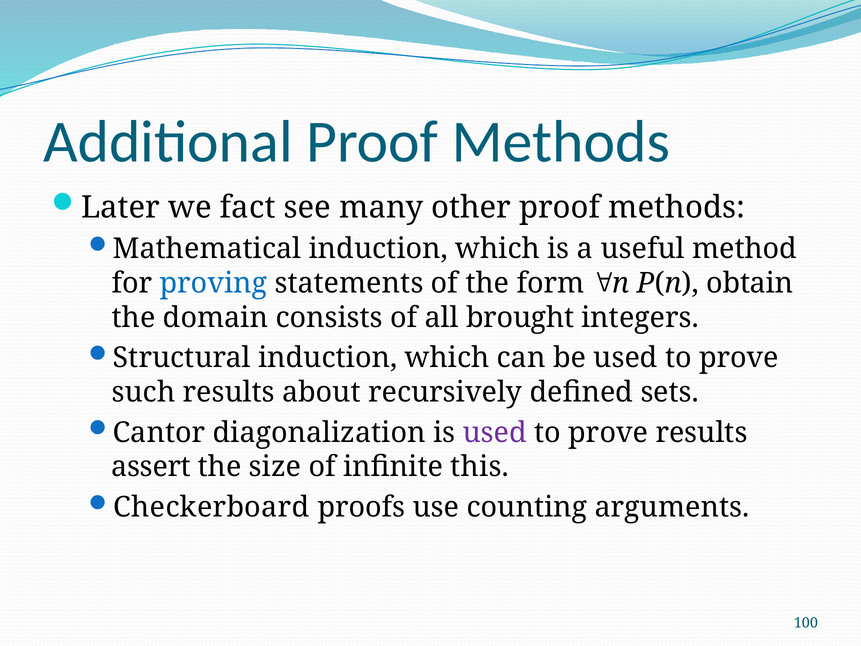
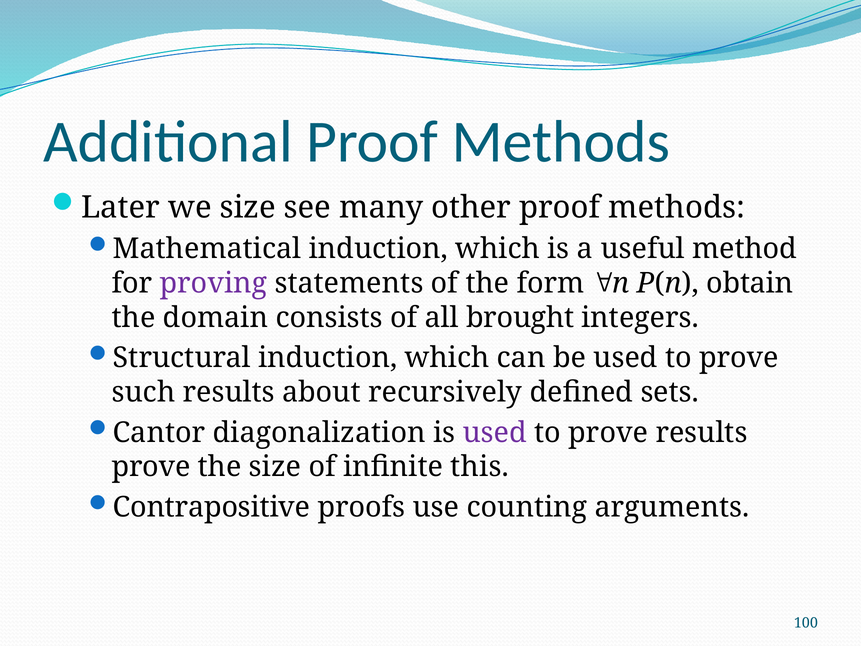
we fact: fact -> size
proving colour: blue -> purple
assert at (151, 467): assert -> prove
Checkerboard: Checkerboard -> Contrapositive
